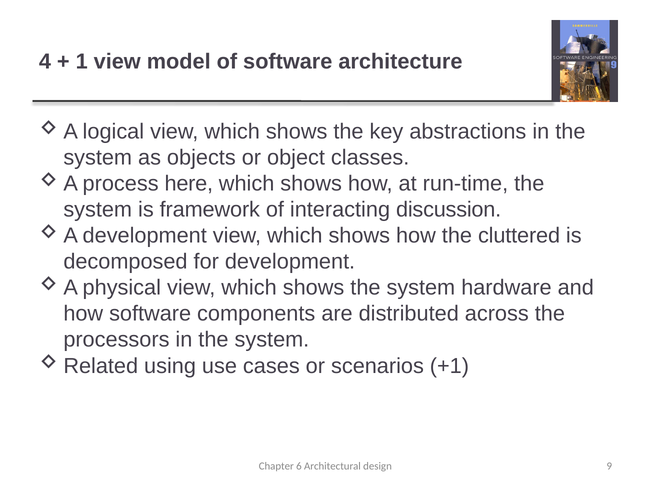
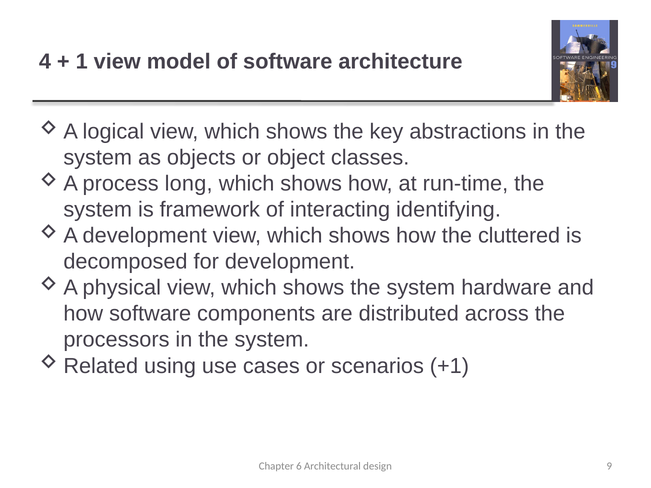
here: here -> long
discussion: discussion -> identifying
